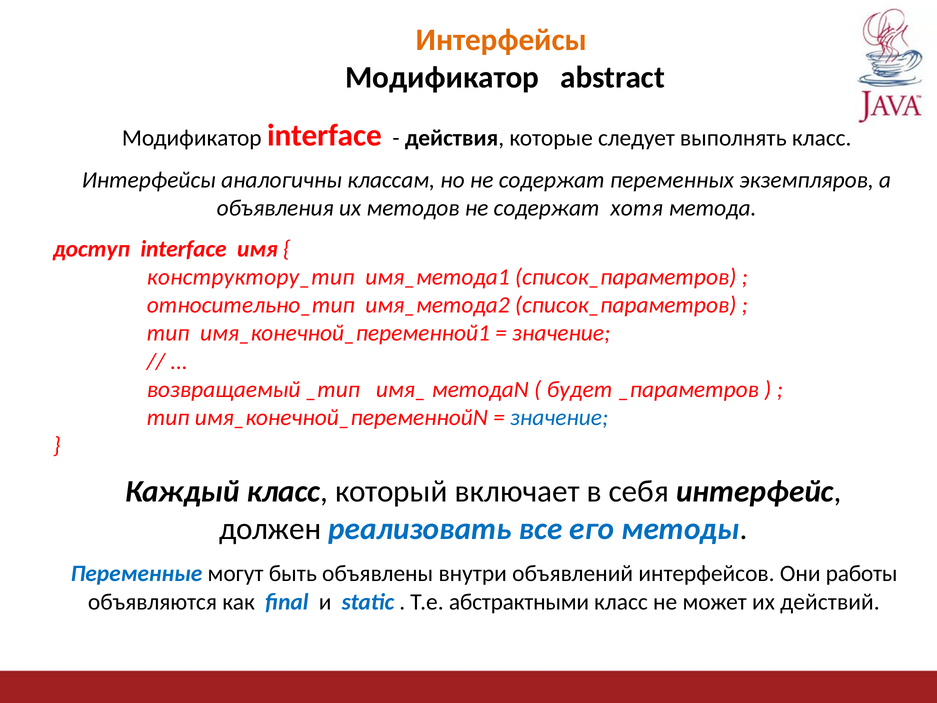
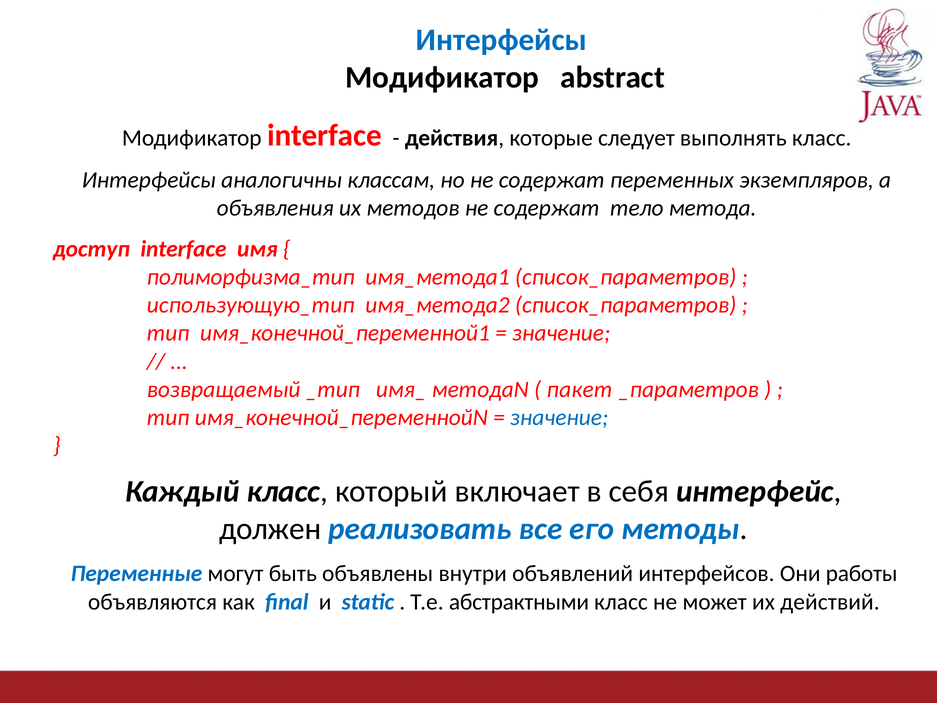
Интерфейсы at (501, 40) colour: orange -> blue
хотя: хотя -> тело
конструктору_тип: конструктору_тип -> полиморфизма_тип
относительно_тип: относительно_тип -> использующую_тип
будет: будет -> пакет
